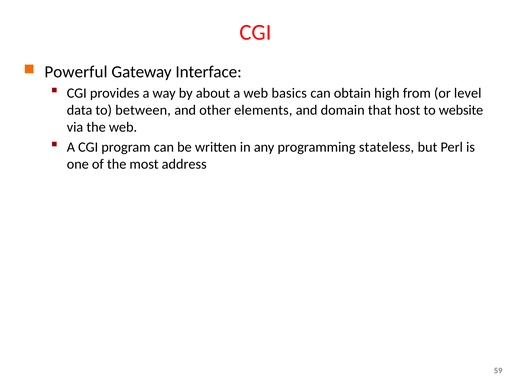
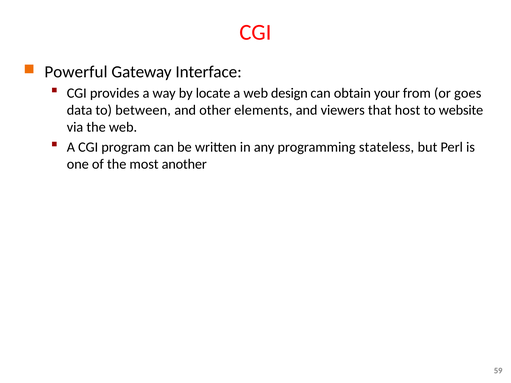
about: about -> locate
basics: basics -> design
high: high -> your
level: level -> goes
domain: domain -> viewers
address: address -> another
